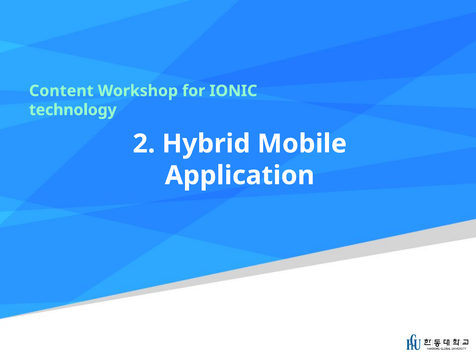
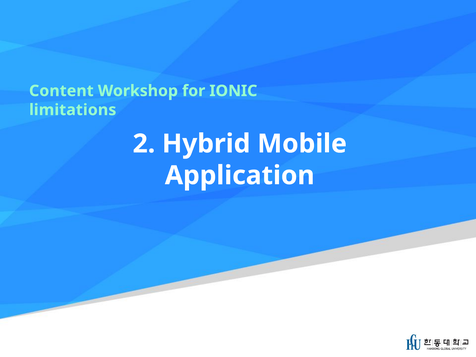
technology: technology -> limitations
